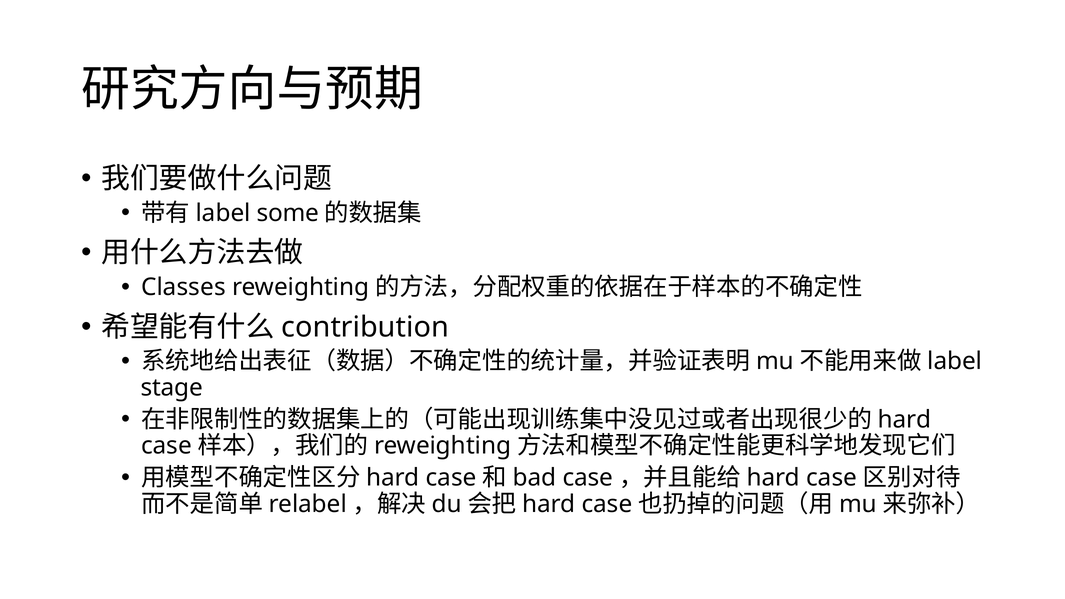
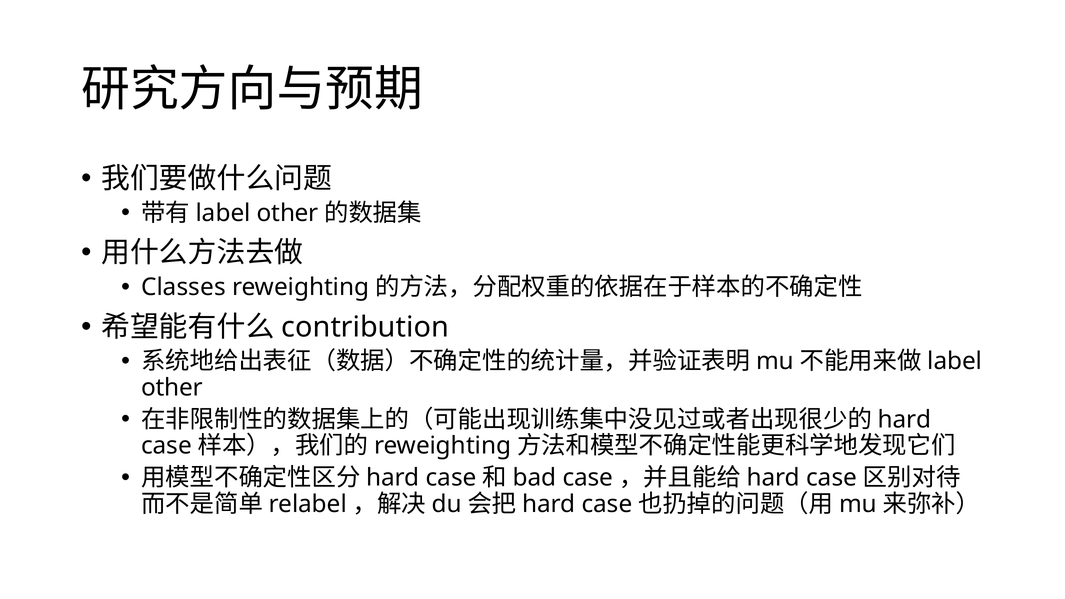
some at (288, 213): some -> other
stage at (172, 388): stage -> other
